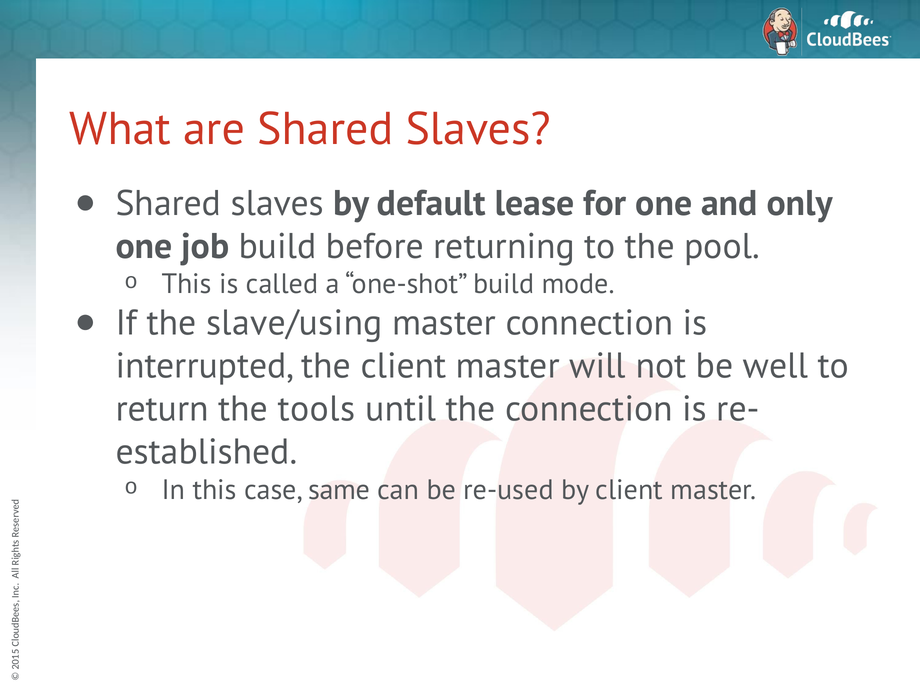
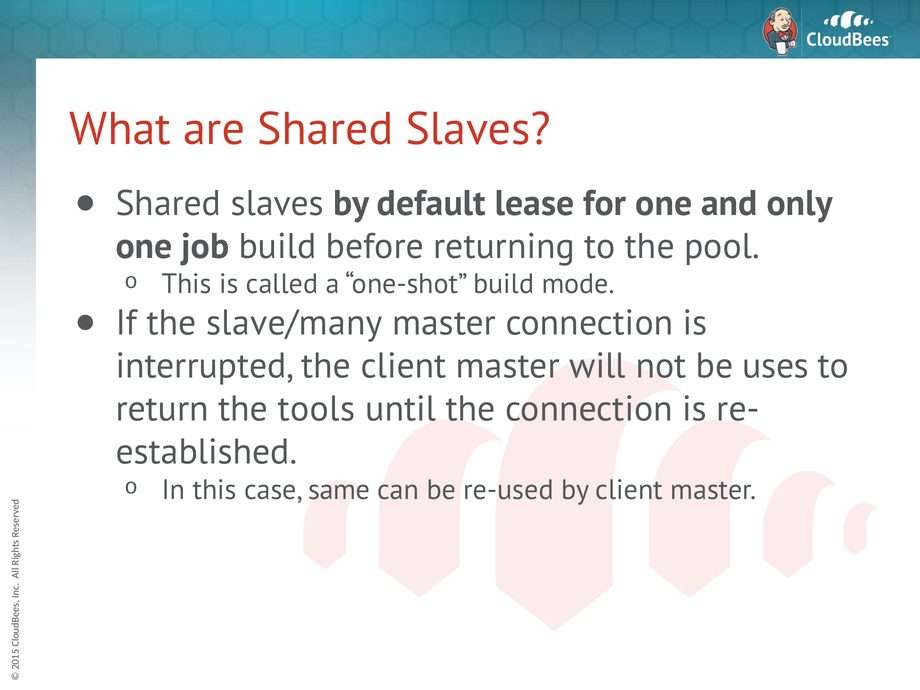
slave/using: slave/using -> slave/many
well: well -> uses
